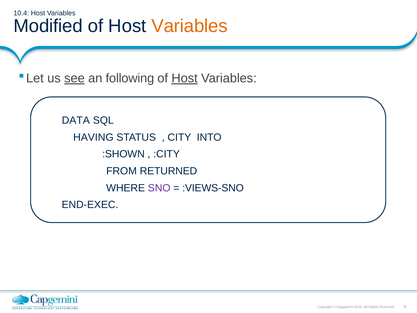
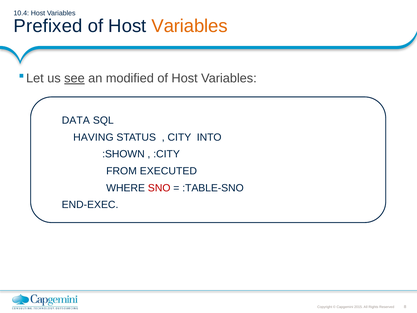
Modified: Modified -> Prefixed
following: following -> modified
Host at (185, 78) underline: present -> none
RETURNED: RETURNED -> EXECUTED
SNO colour: purple -> red
:VIEWS-SNO: :VIEWS-SNO -> :TABLE-SNO
